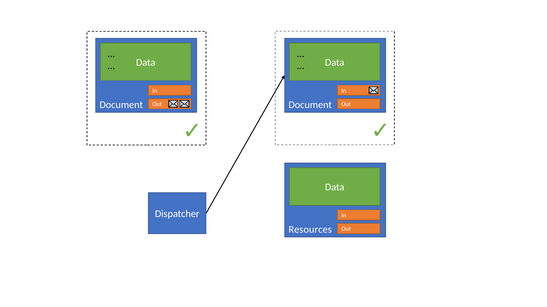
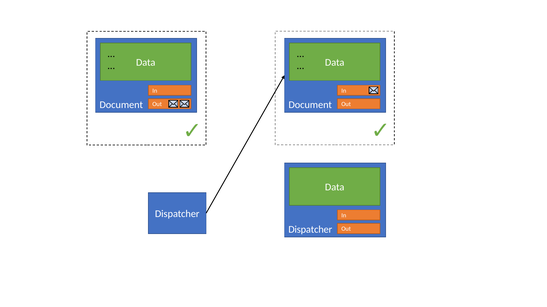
Resources at (310, 230): Resources -> Dispatcher
